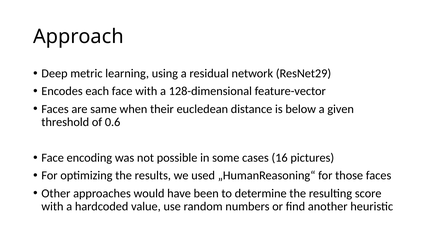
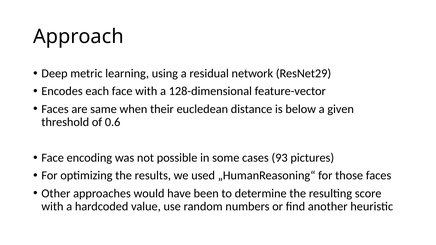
16: 16 -> 93
